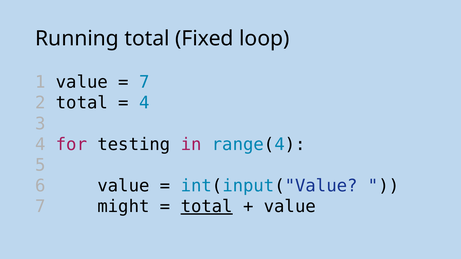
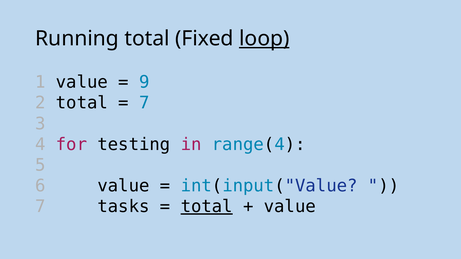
loop underline: none -> present
7 at (144, 82): 7 -> 9
4 at (144, 103): 4 -> 7
might: might -> tasks
